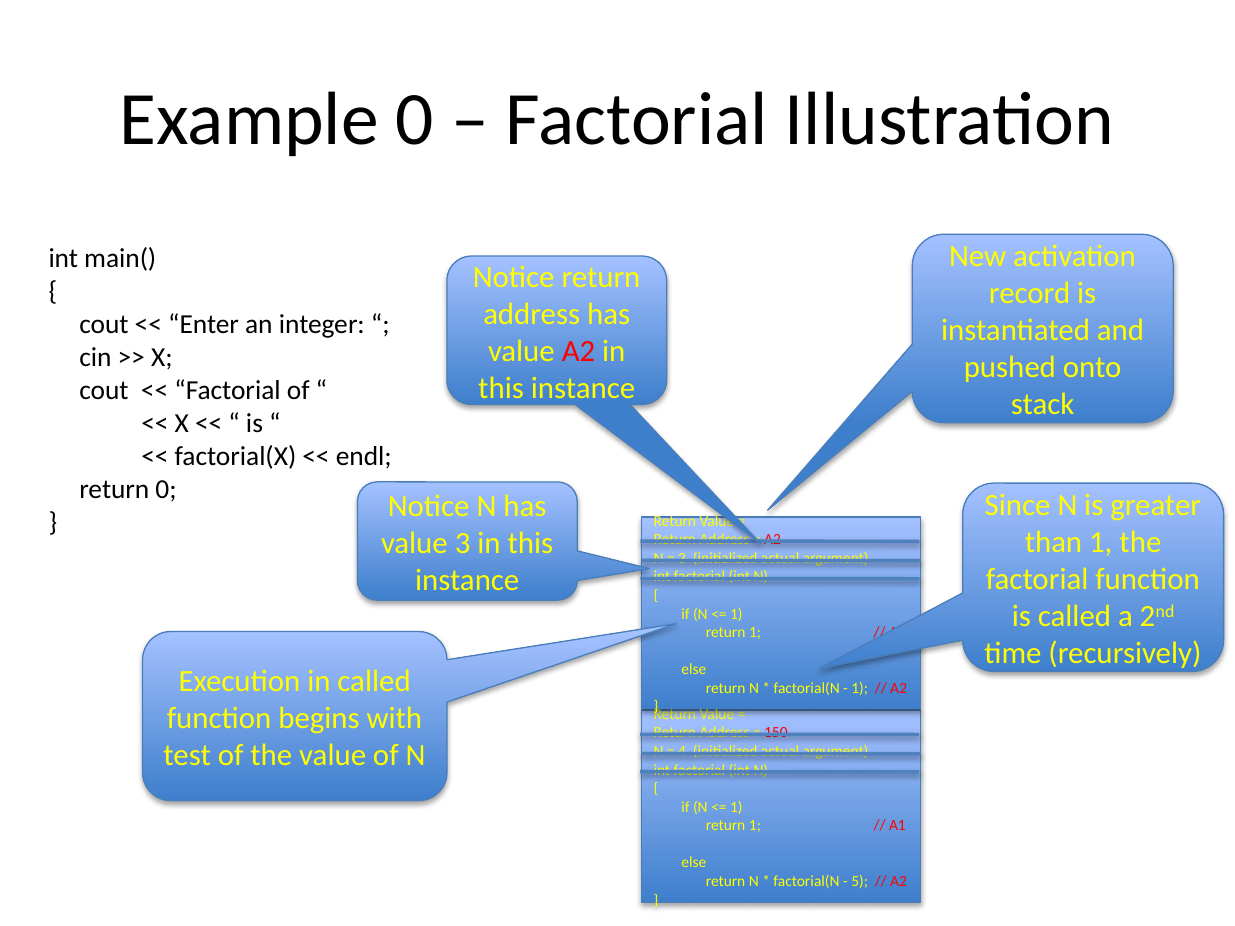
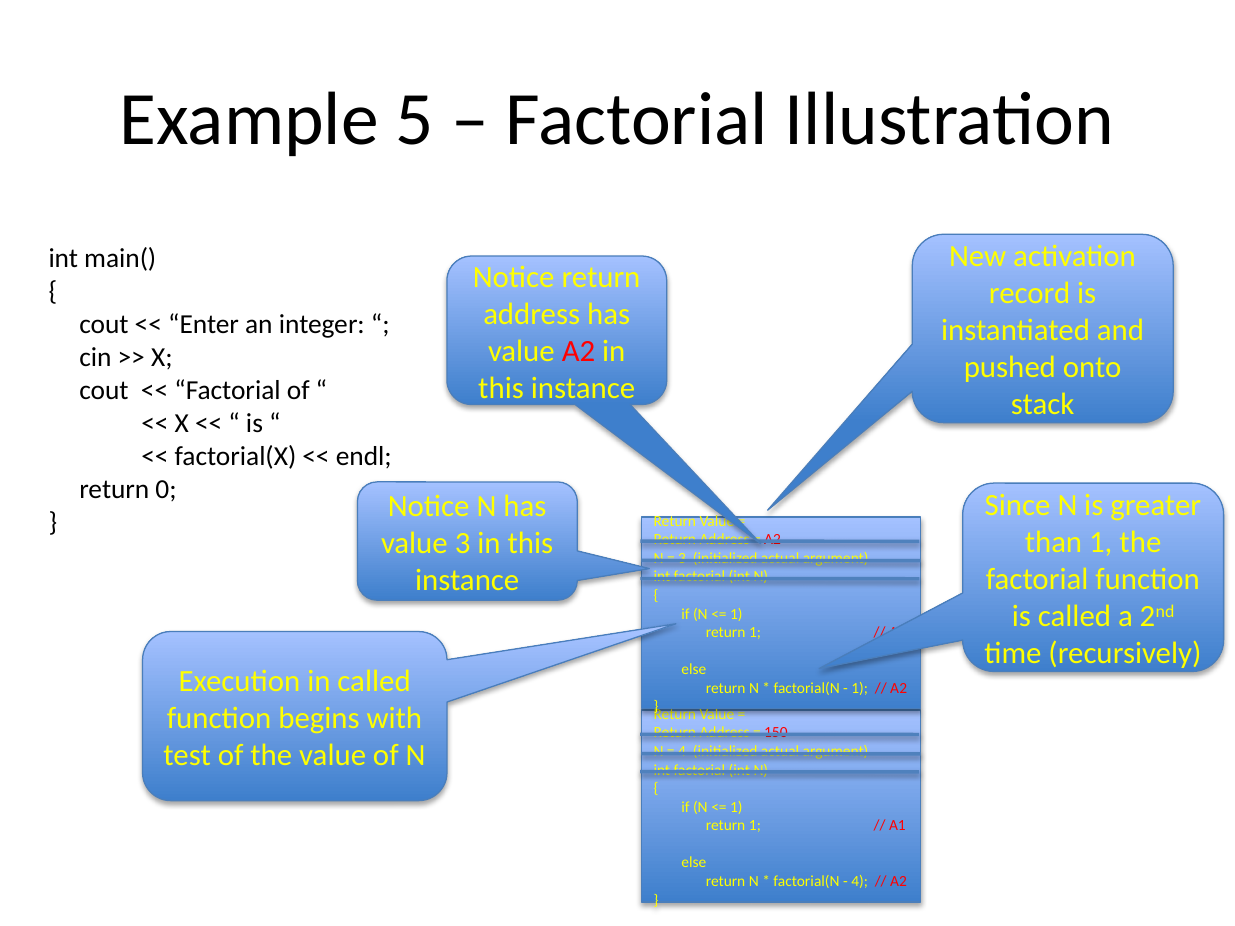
Example 0: 0 -> 5
5 at (860, 882): 5 -> 4
